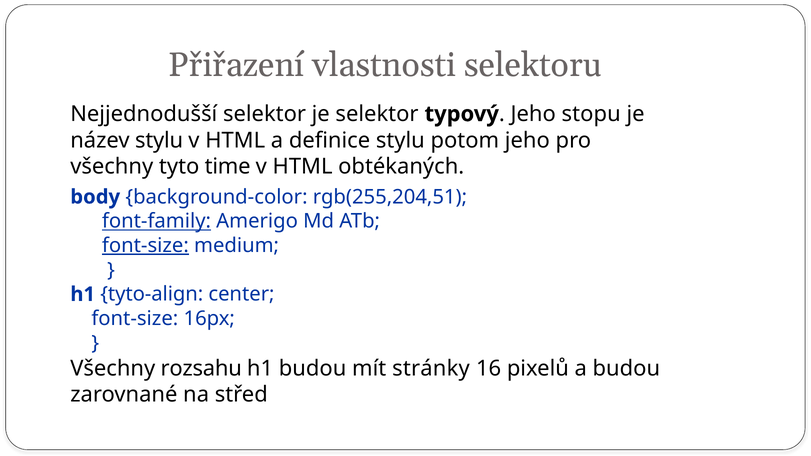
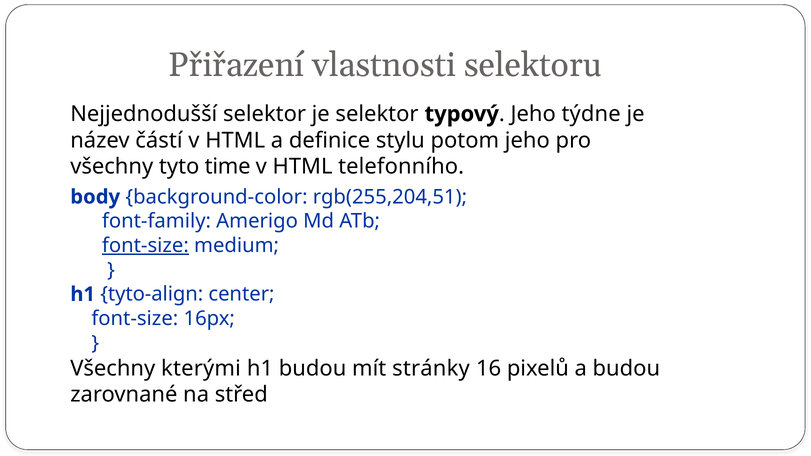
stopu: stopu -> týdne
název stylu: stylu -> částí
obtékaných: obtékaných -> telefonního
font-family underline: present -> none
rozsahu: rozsahu -> kterými
